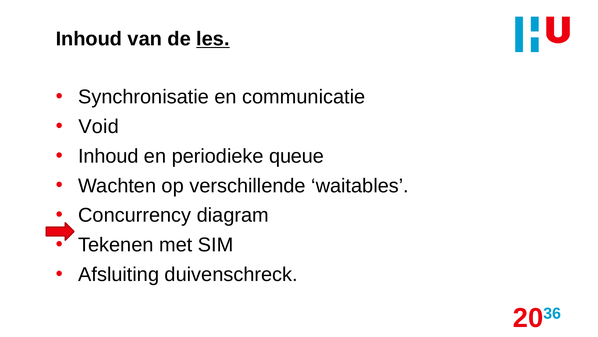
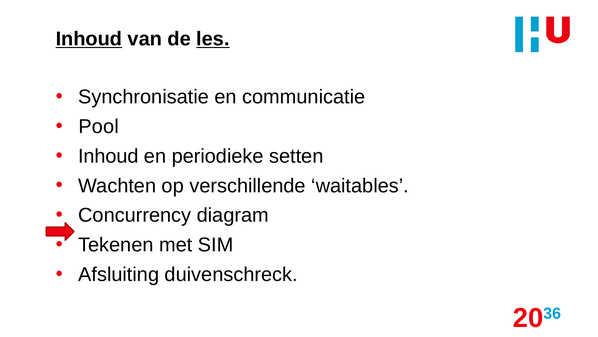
Inhoud at (89, 39) underline: none -> present
Void: Void -> Pool
queue: queue -> setten
